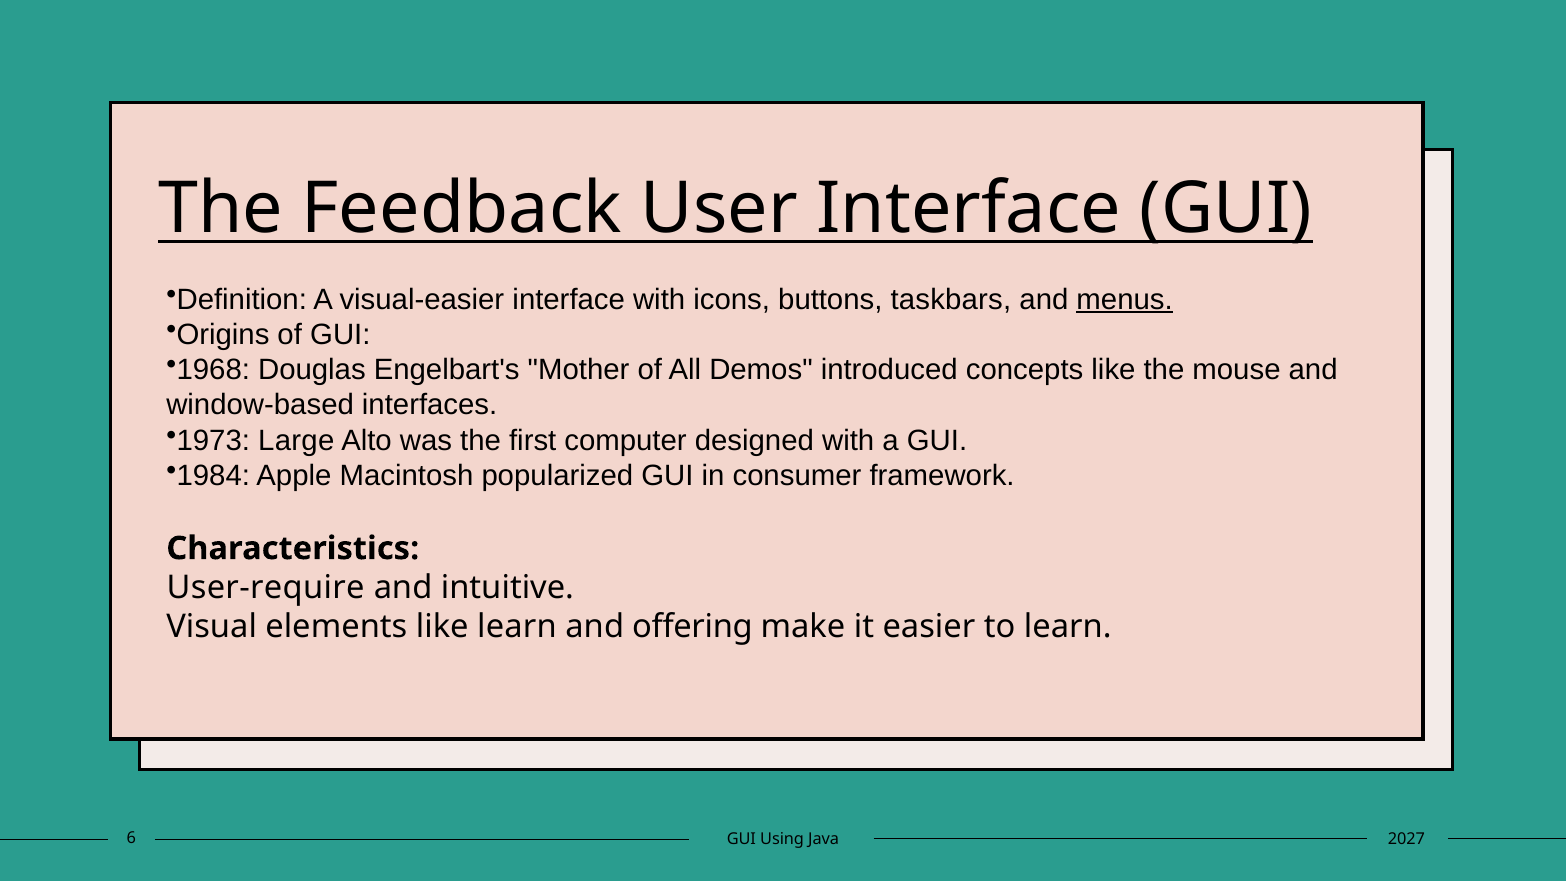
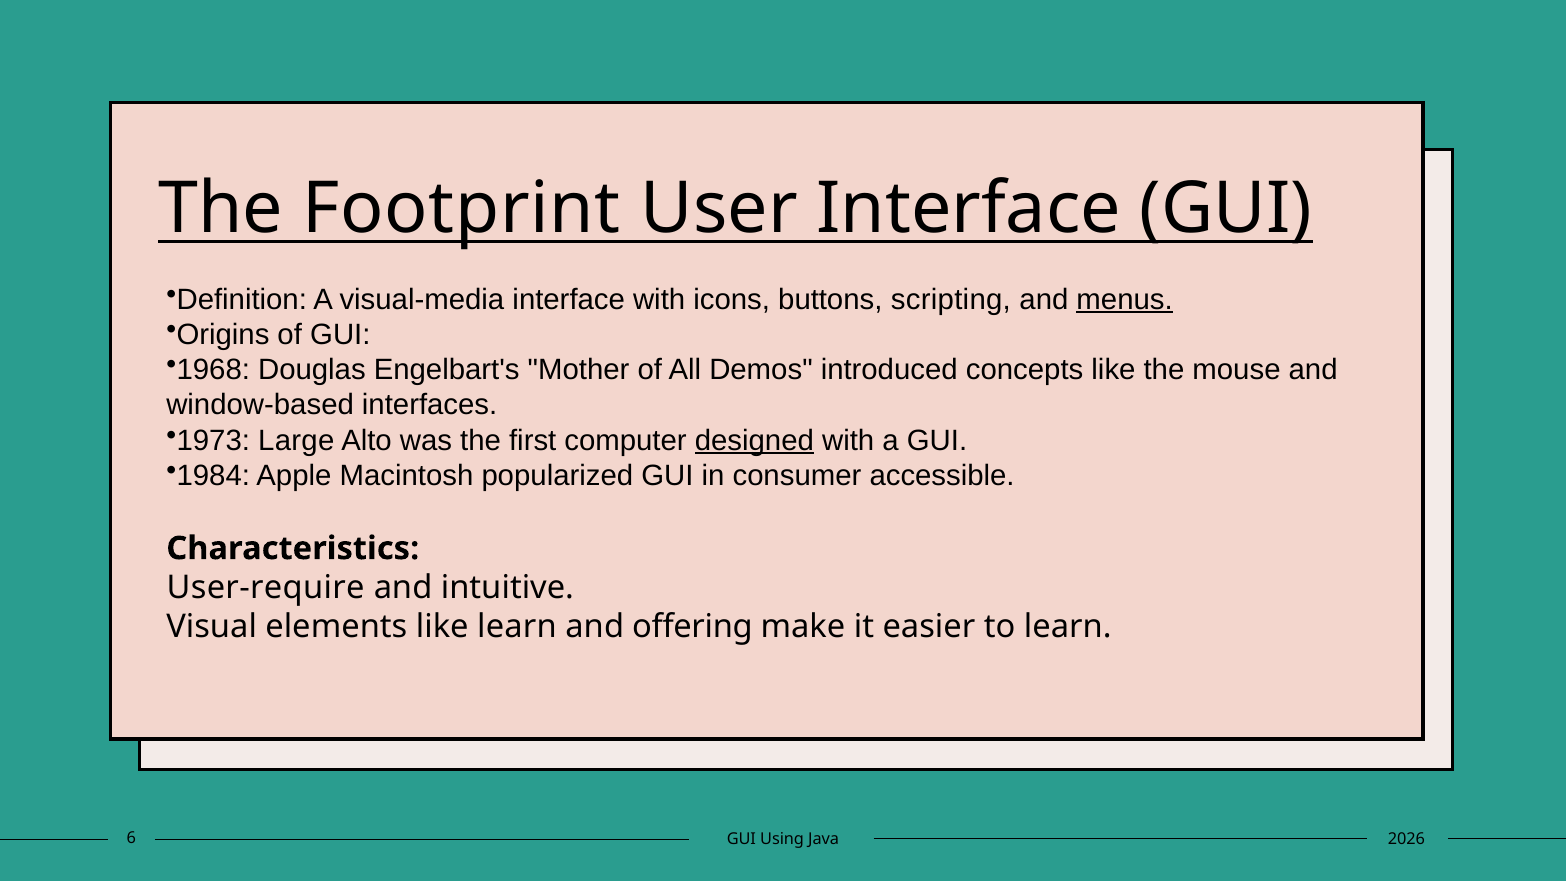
Feedback: Feedback -> Footprint
visual-easier: visual-easier -> visual-media
taskbars: taskbars -> scripting
designed underline: none -> present
framework: framework -> accessible
2027: 2027 -> 2026
